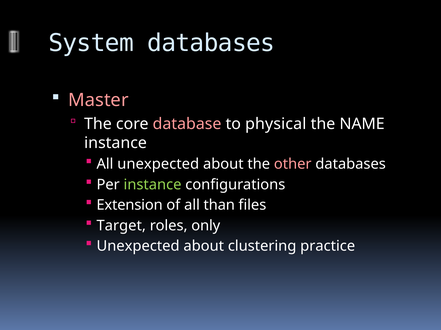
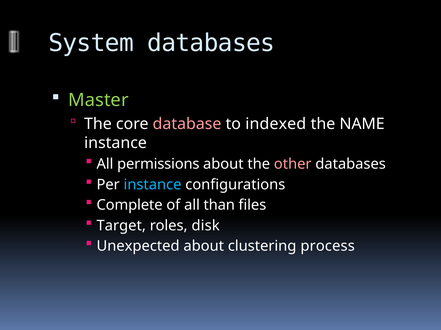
Master colour: pink -> light green
physical: physical -> indexed
All unexpected: unexpected -> permissions
instance at (153, 185) colour: light green -> light blue
Extension: Extension -> Complete
only: only -> disk
practice: practice -> process
